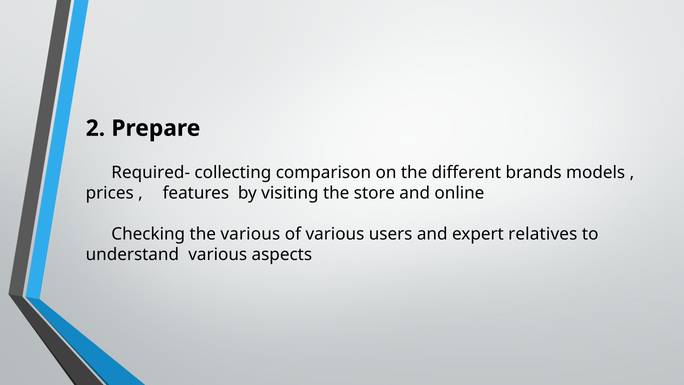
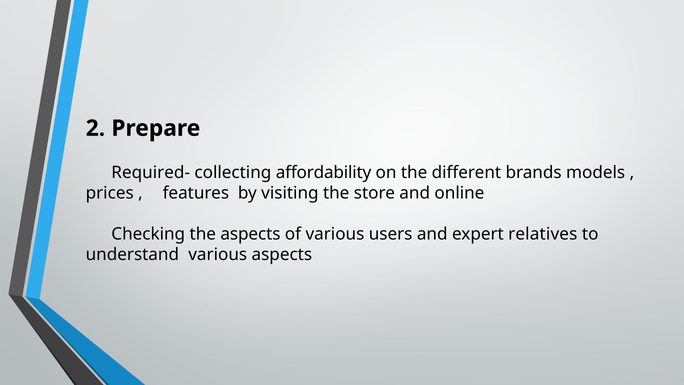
comparison: comparison -> affordability
the various: various -> aspects
